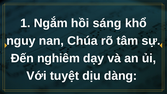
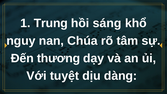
Ngắm: Ngắm -> Trung
nghiêm: nghiêm -> thương
